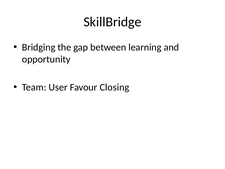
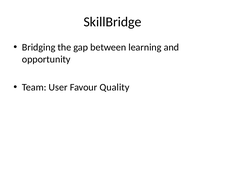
Closing: Closing -> Quality
